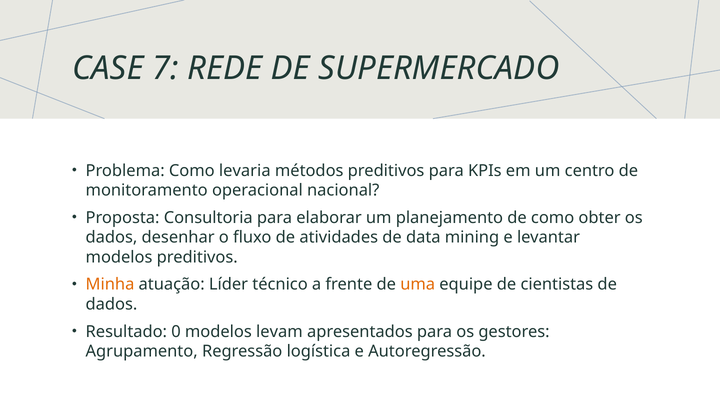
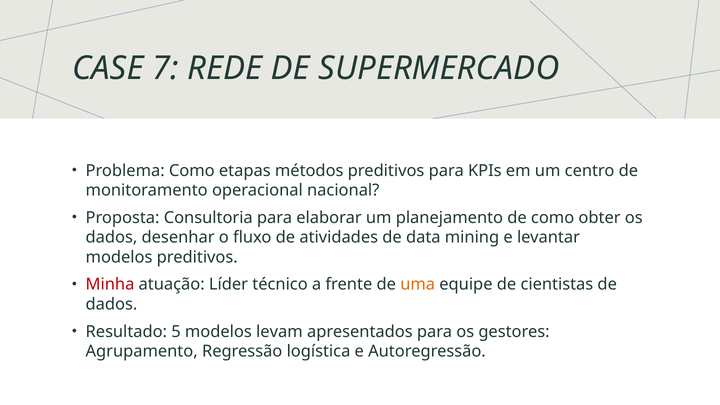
levaria: levaria -> etapas
Minha colour: orange -> red
0: 0 -> 5
